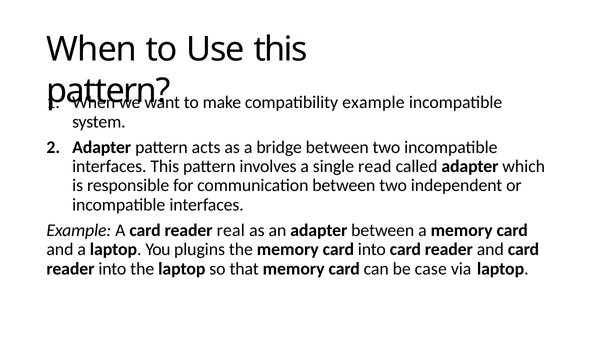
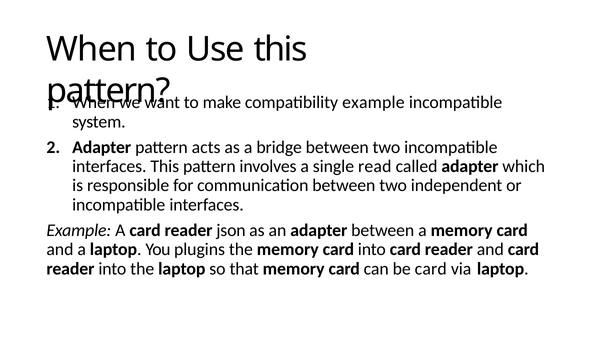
real: real -> json
be case: case -> card
